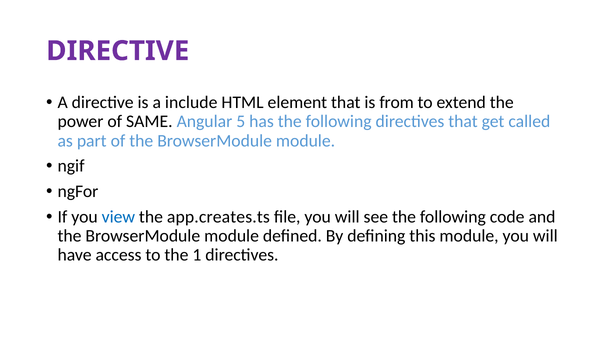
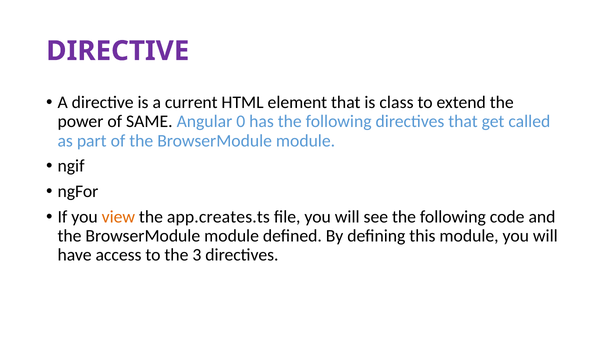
include: include -> current
from: from -> class
5: 5 -> 0
view colour: blue -> orange
1: 1 -> 3
